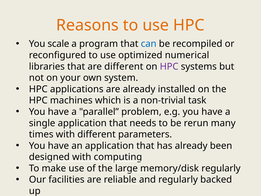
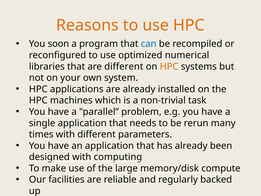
scale: scale -> soon
HPC at (169, 66) colour: purple -> orange
memory/disk regularly: regularly -> compute
